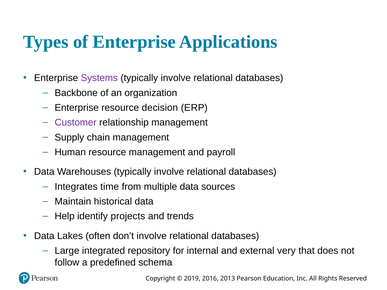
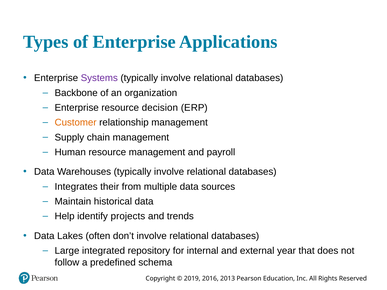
Customer colour: purple -> orange
time: time -> their
very: very -> year
